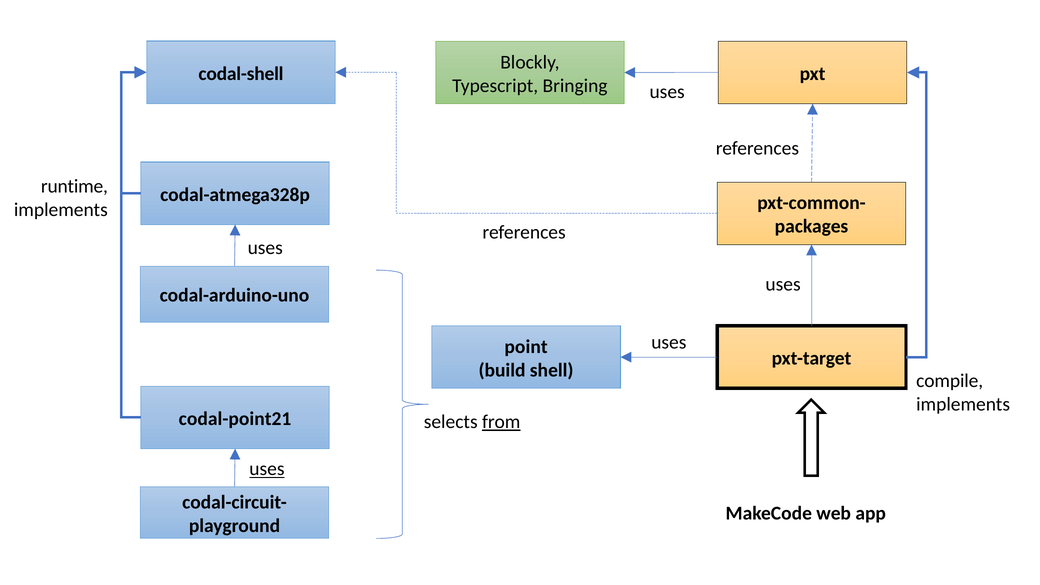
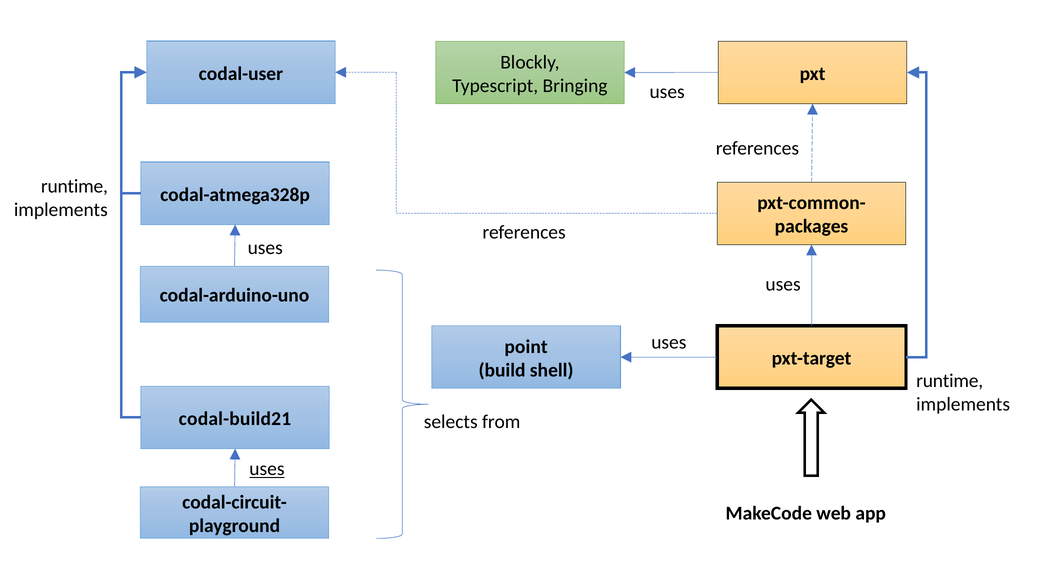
codal-shell: codal-shell -> codal-user
compile at (950, 381): compile -> runtime
codal-point21: codal-point21 -> codal-build21
from underline: present -> none
